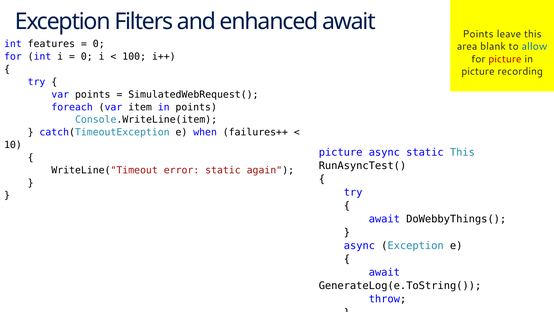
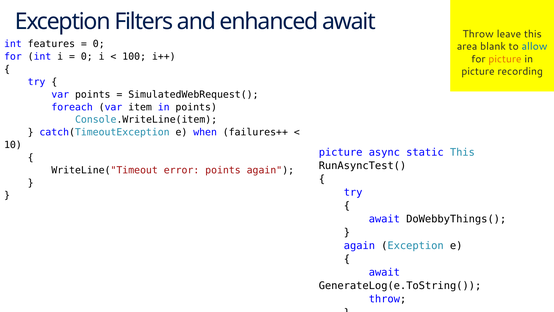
await Points: Points -> Throw
picture at (505, 59) colour: red -> orange
error static: static -> points
async at (359, 246): async -> again
